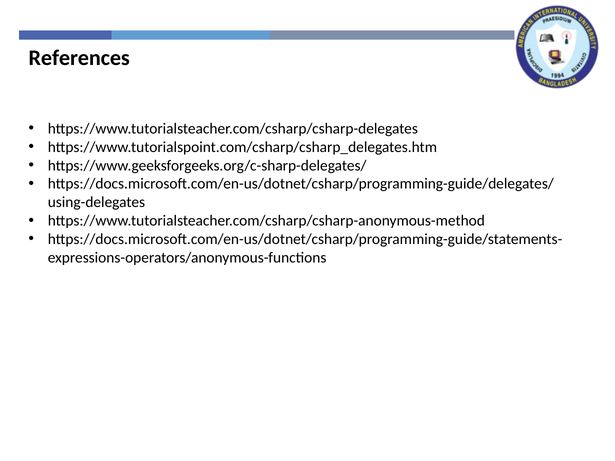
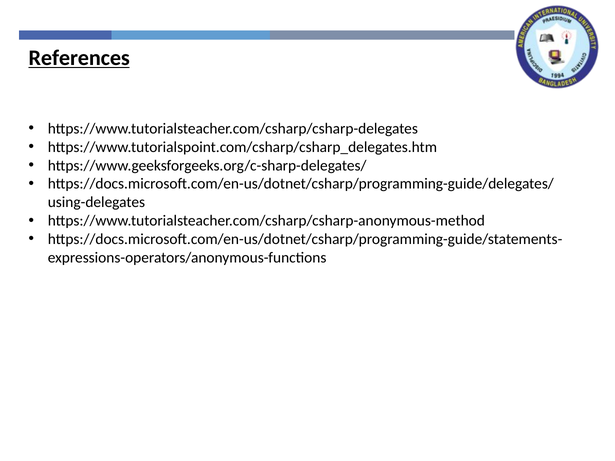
References underline: none -> present
